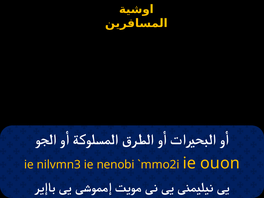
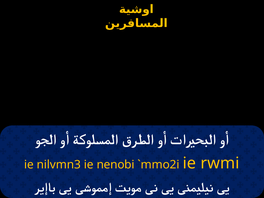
ouon: ouon -> rwmi
